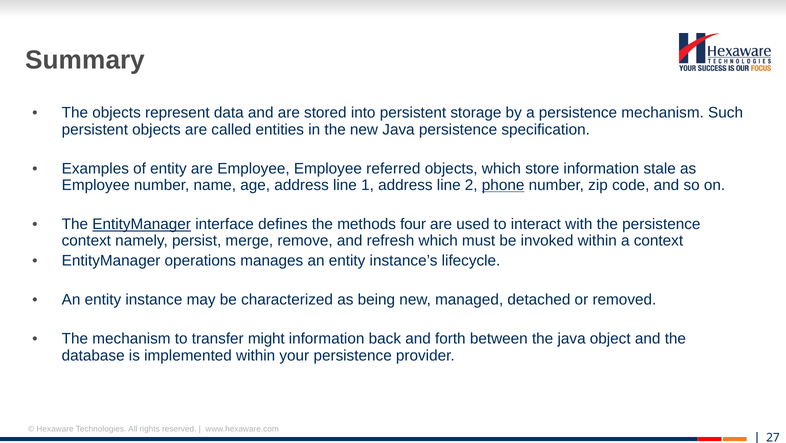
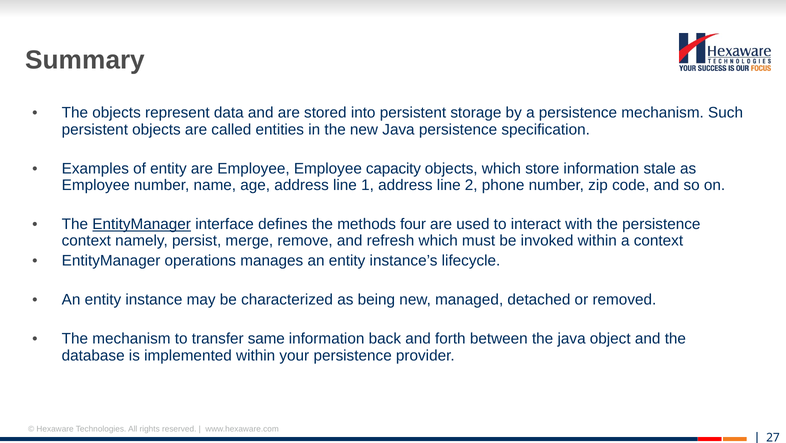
referred: referred -> capacity
phone underline: present -> none
might: might -> same
